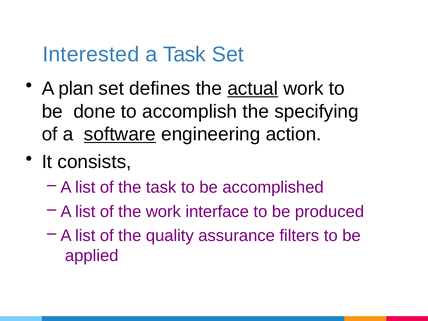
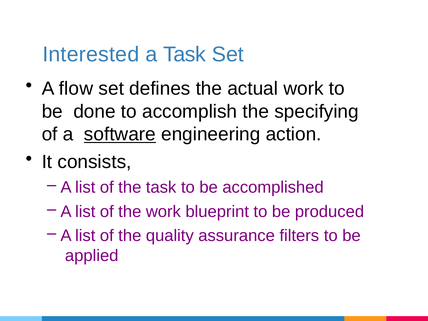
plan: plan -> flow
actual underline: present -> none
interface: interface -> blueprint
